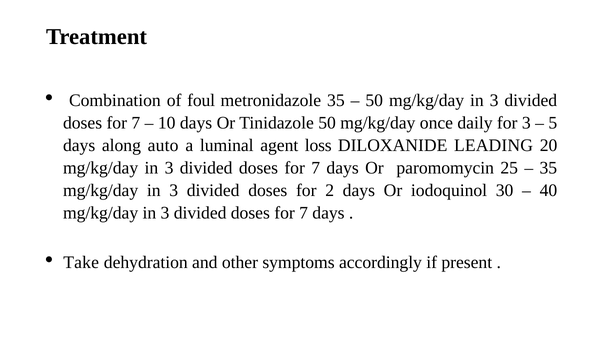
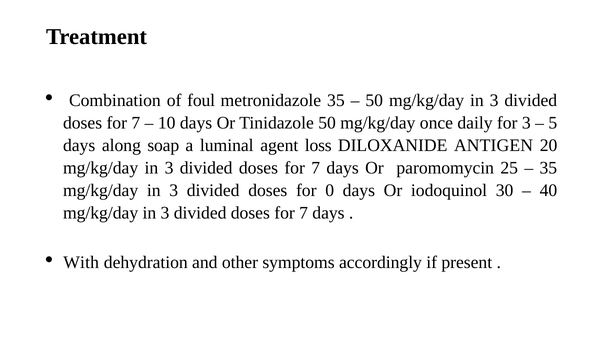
auto: auto -> soap
LEADING: LEADING -> ANTIGEN
2: 2 -> 0
Take: Take -> With
